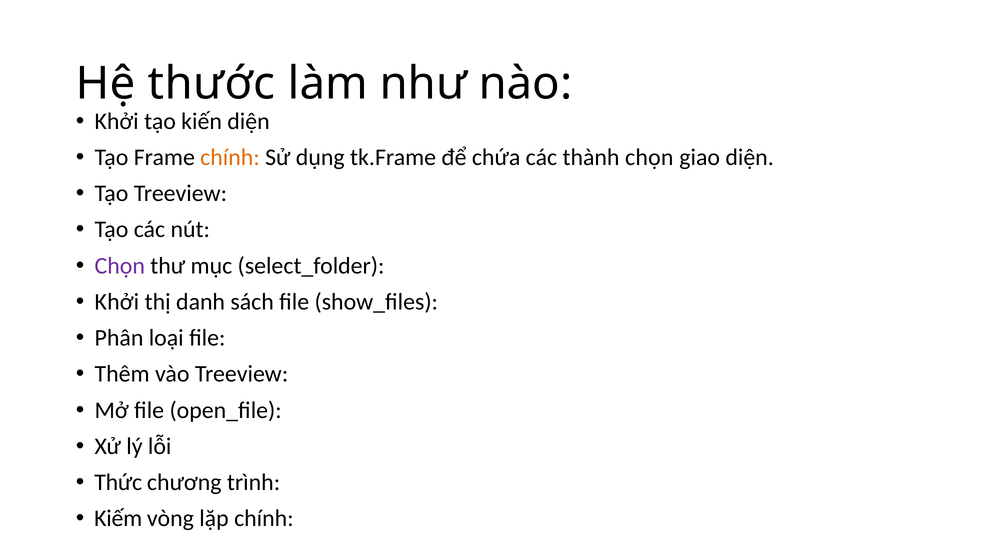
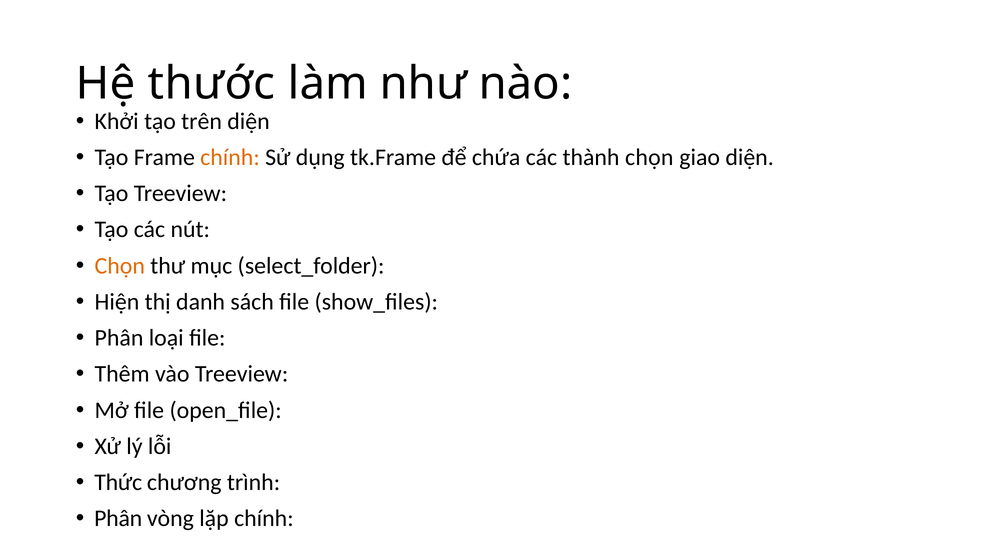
kiến: kiến -> trên
Chọn at (120, 266) colour: purple -> orange
Khởi at (117, 302): Khởi -> Hiện
Kiếm at (118, 519): Kiếm -> Phân
